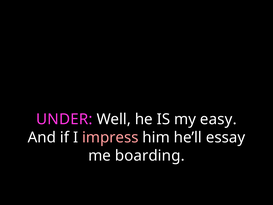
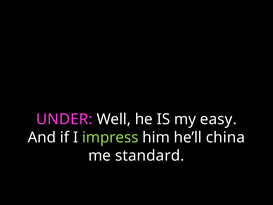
impress colour: pink -> light green
essay: essay -> china
boarding: boarding -> standard
